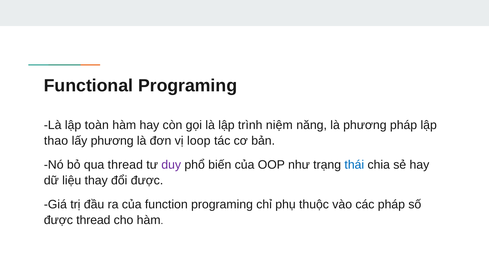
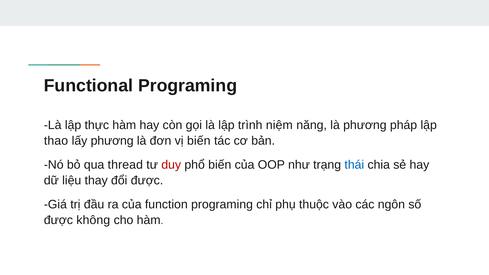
toàn: toàn -> thực
vị loop: loop -> biến
duy colour: purple -> red
các pháp: pháp -> ngôn
được thread: thread -> không
